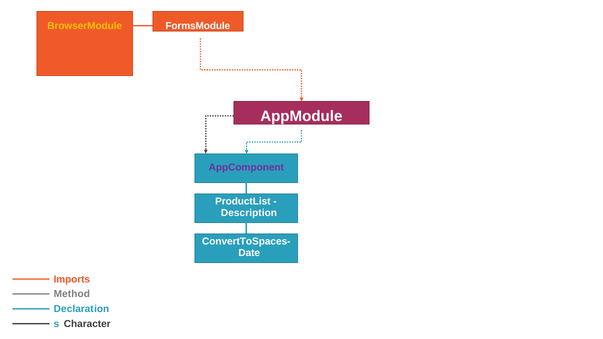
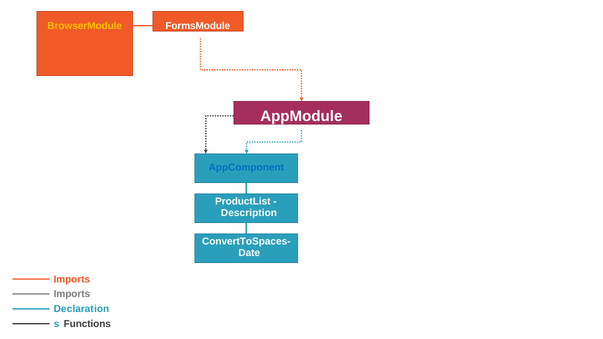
AppComponent colour: purple -> blue
Method at (72, 294): Method -> Imports
Character: Character -> Functions
